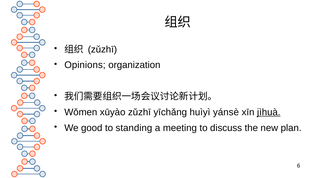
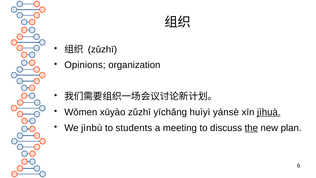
good: good -> jìnbù
standing: standing -> students
the underline: none -> present
